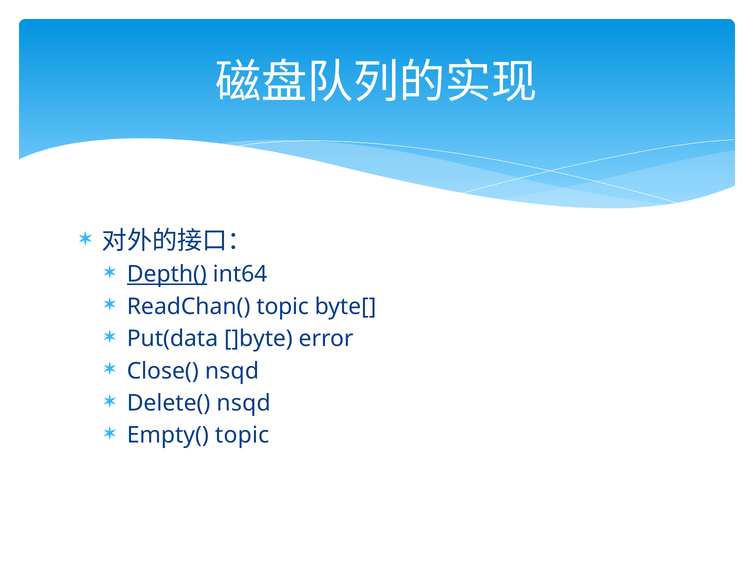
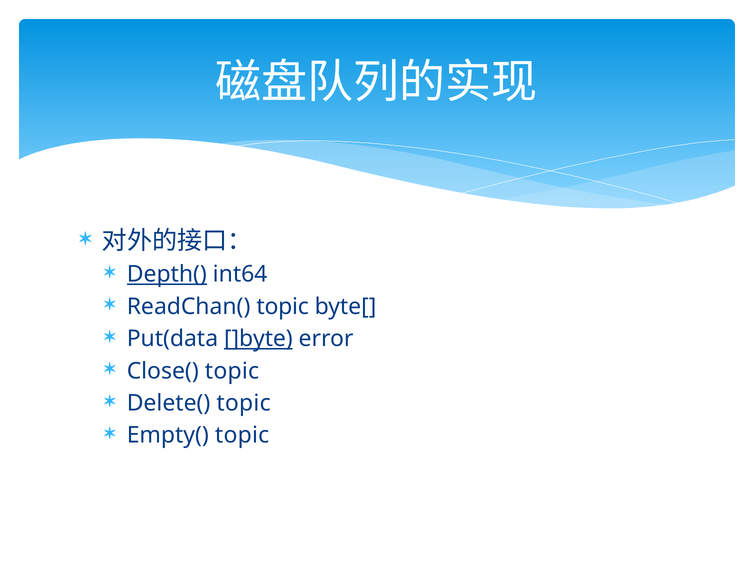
]byte underline: none -> present
Close( nsqd: nsqd -> topic
Delete( nsqd: nsqd -> topic
